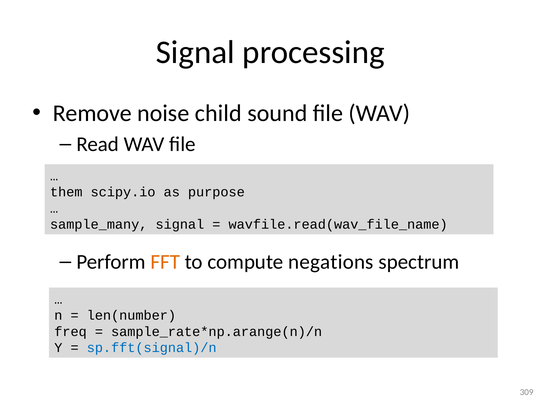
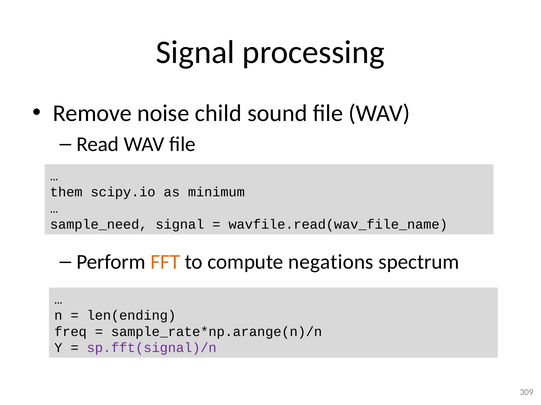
purpose: purpose -> minimum
sample_many: sample_many -> sample_need
len(number: len(number -> len(ending
sp.fft(signal)/n colour: blue -> purple
